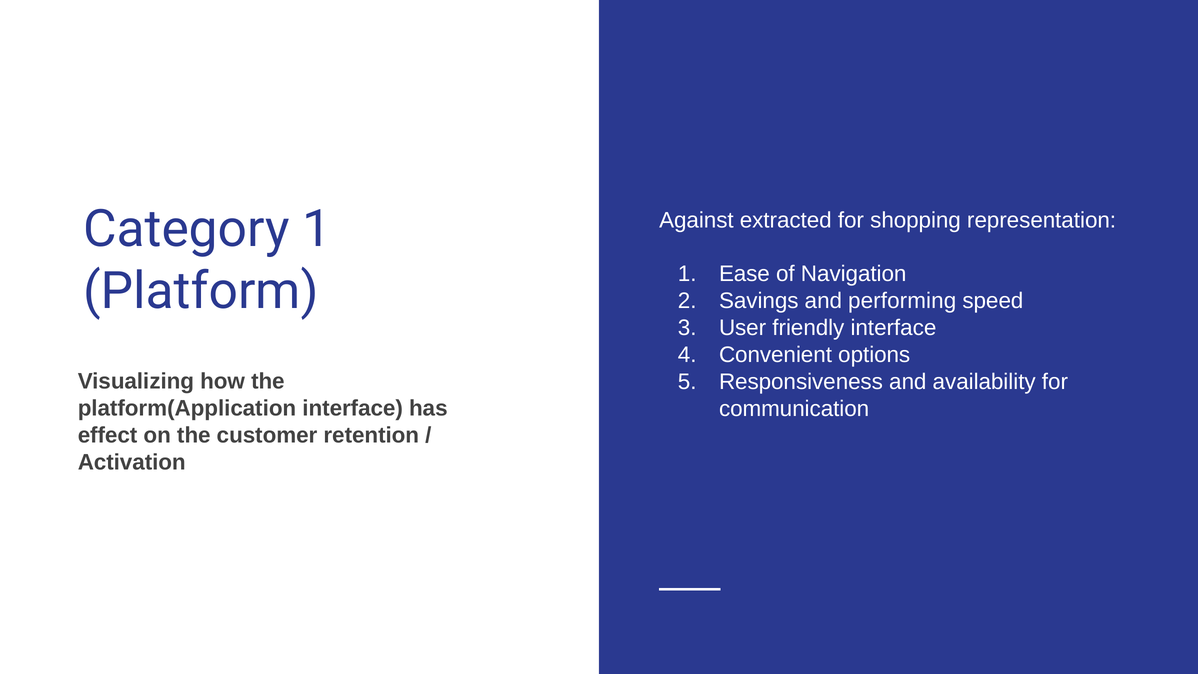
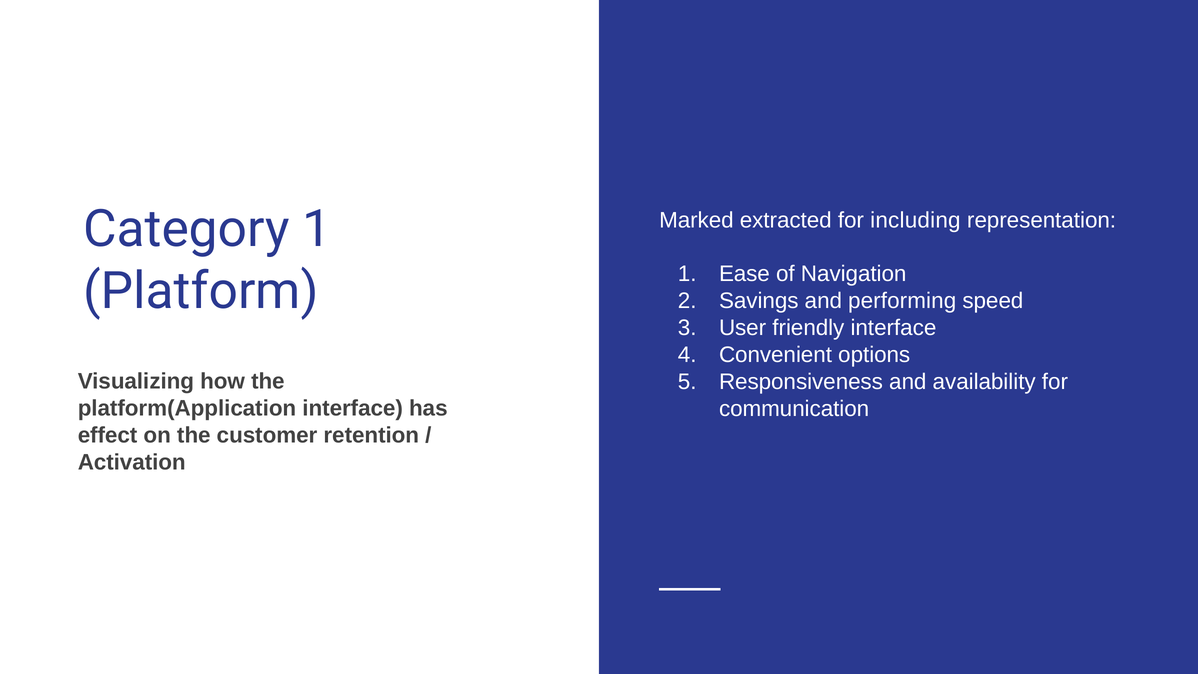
Against: Against -> Marked
shopping: shopping -> including
